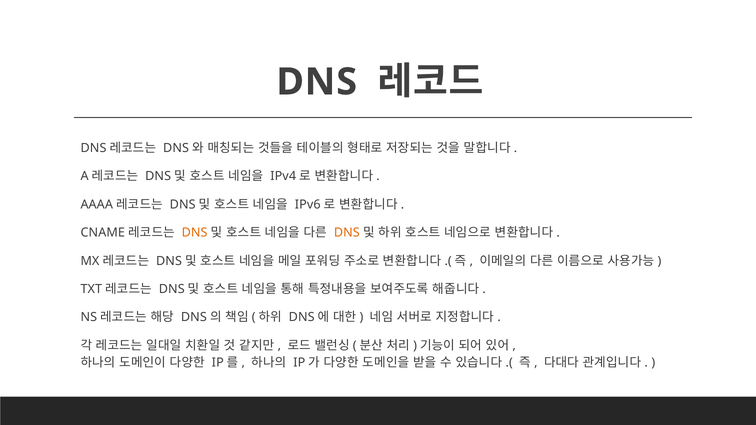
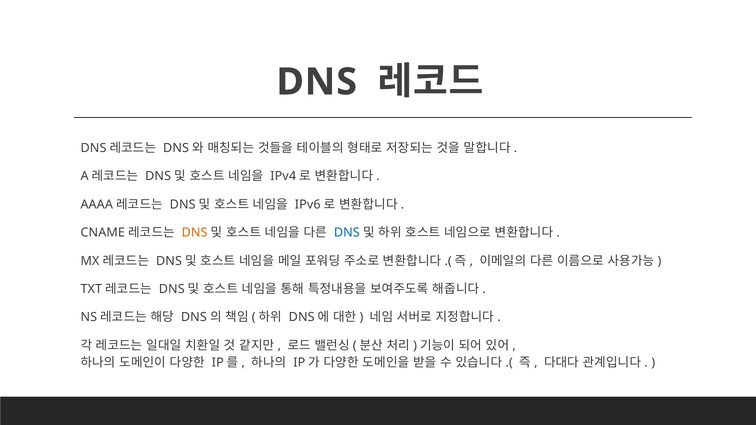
DNS at (347, 233) colour: orange -> blue
